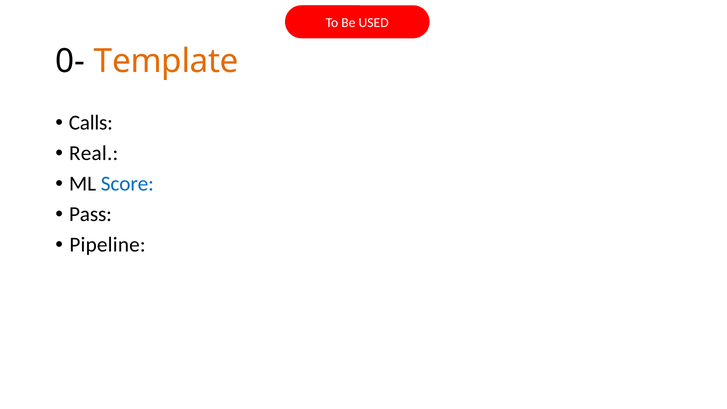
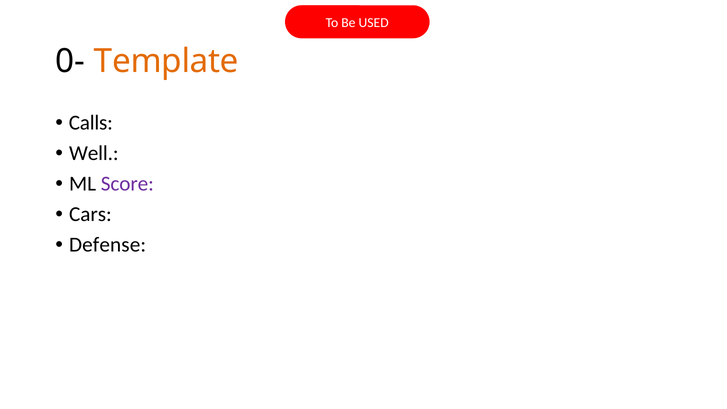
Real: Real -> Well
Score colour: blue -> purple
Pass: Pass -> Cars
Pipeline: Pipeline -> Defense
